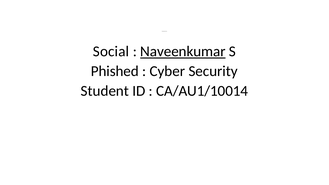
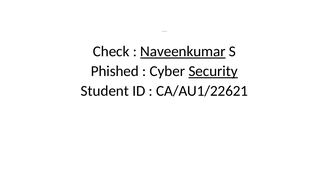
Social: Social -> Check
Security underline: none -> present
CA/AU1/10014: CA/AU1/10014 -> CA/AU1/22621
